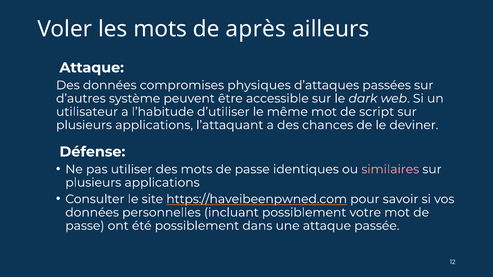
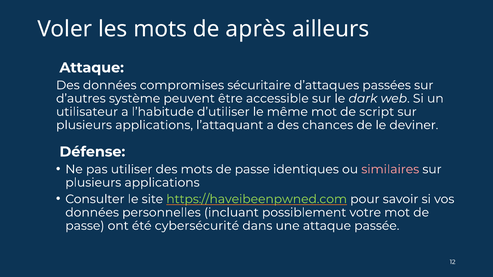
physiques: physiques -> sécuritaire
https://haveibeenpwned.com colour: white -> light green
été possiblement: possiblement -> cybersécurité
